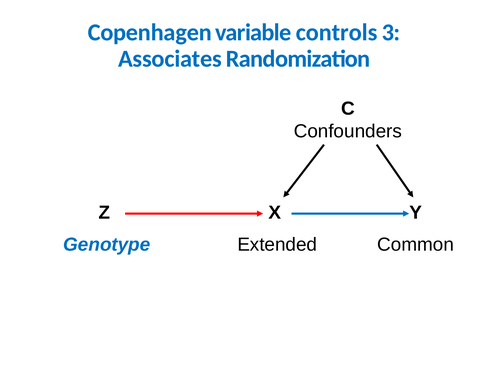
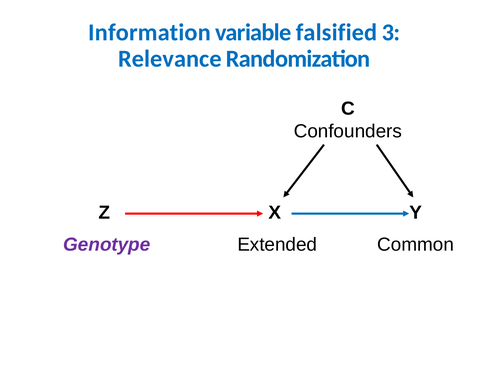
Copenhagen: Copenhagen -> Information
controls: controls -> falsified
Associates: Associates -> Relevance
Genotype colour: blue -> purple
